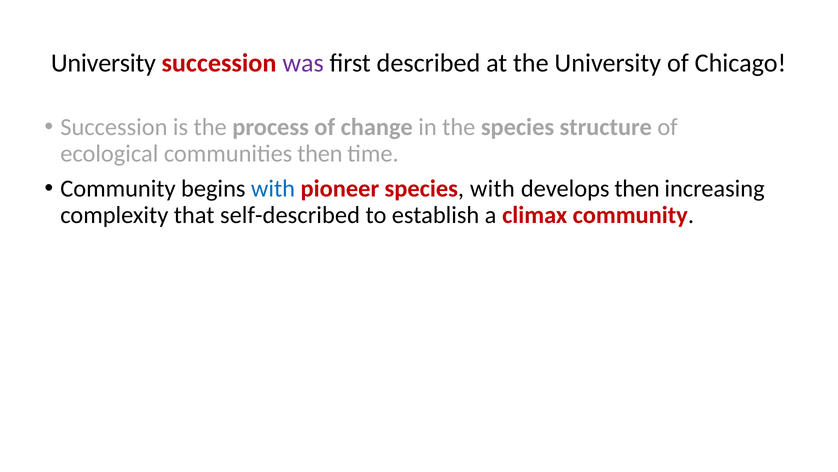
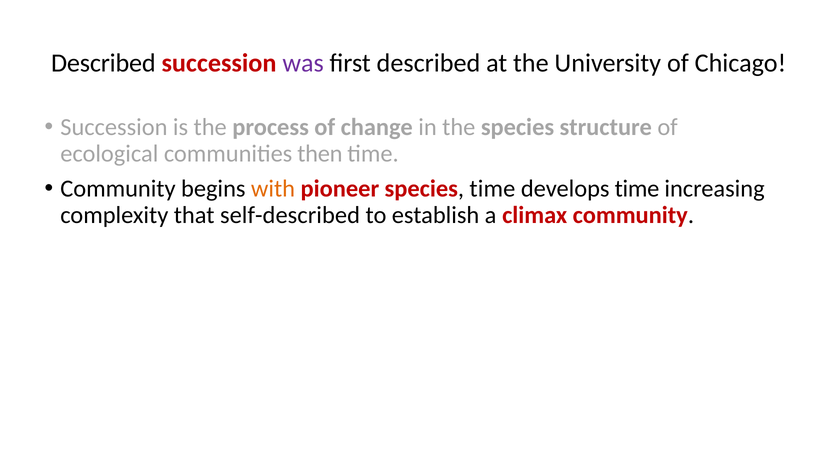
University at (103, 63): University -> Described
with at (273, 188) colour: blue -> orange
species with: with -> time
develops then: then -> time
